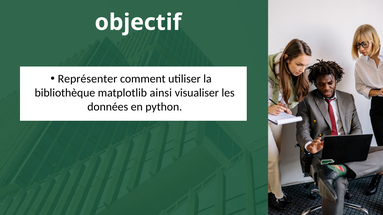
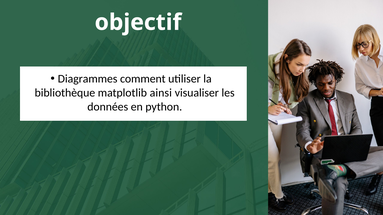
Représenter: Représenter -> Diagrammes
